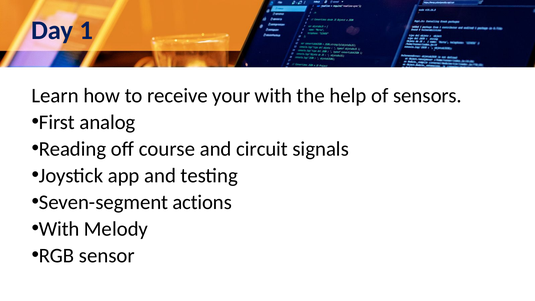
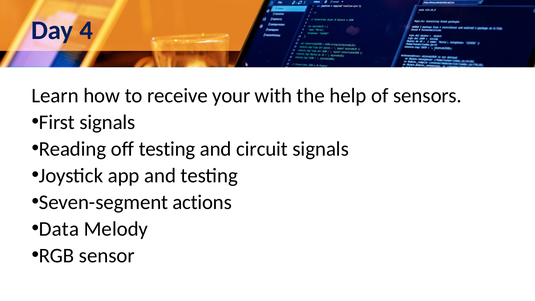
1: 1 -> 4
First analog: analog -> signals
off course: course -> testing
With at (59, 229): With -> Data
